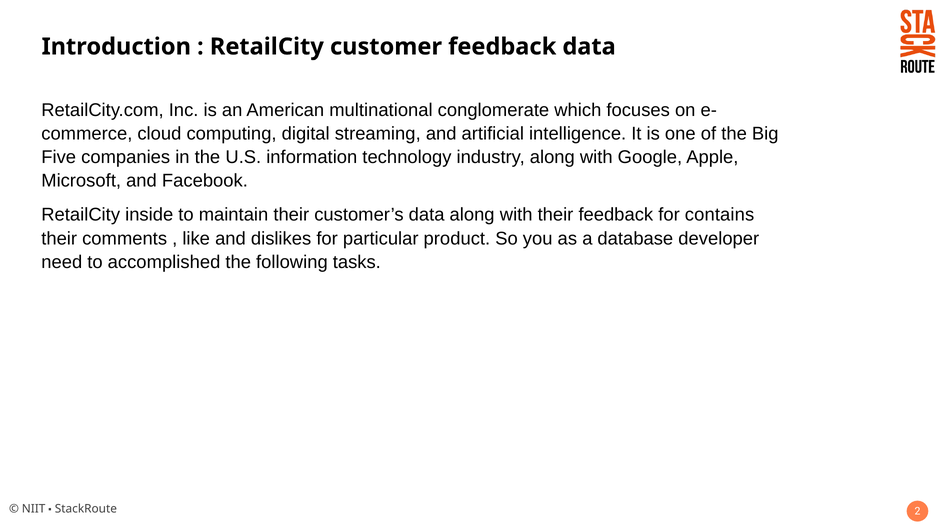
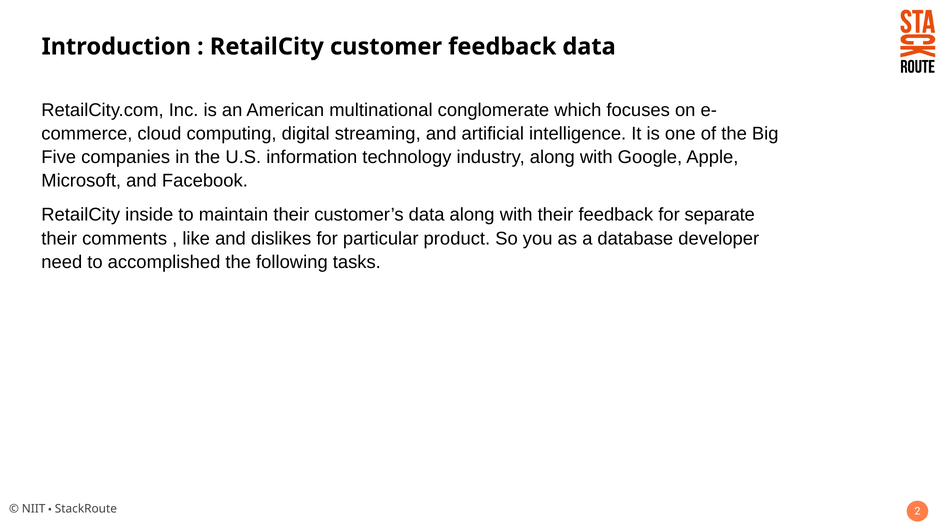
contains: contains -> separate
